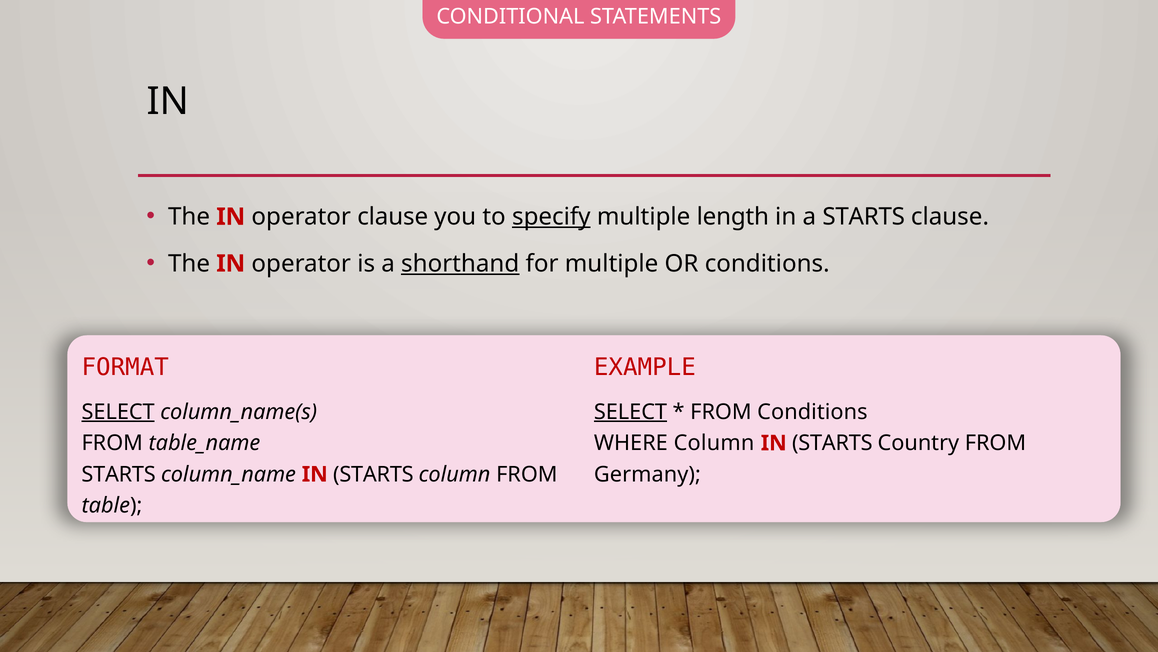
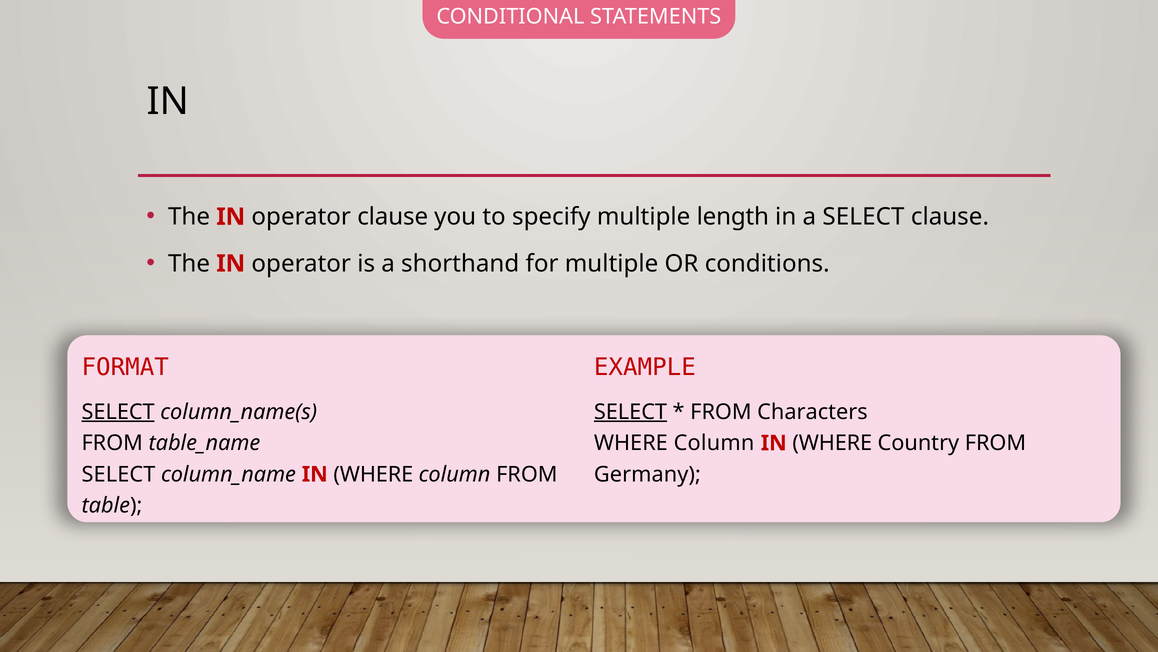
specify underline: present -> none
a STARTS: STARTS -> SELECT
shorthand underline: present -> none
FROM Conditions: Conditions -> Characters
STARTS at (832, 443): STARTS -> WHERE
STARTS at (119, 474): STARTS -> SELECT
column_name IN STARTS: STARTS -> WHERE
